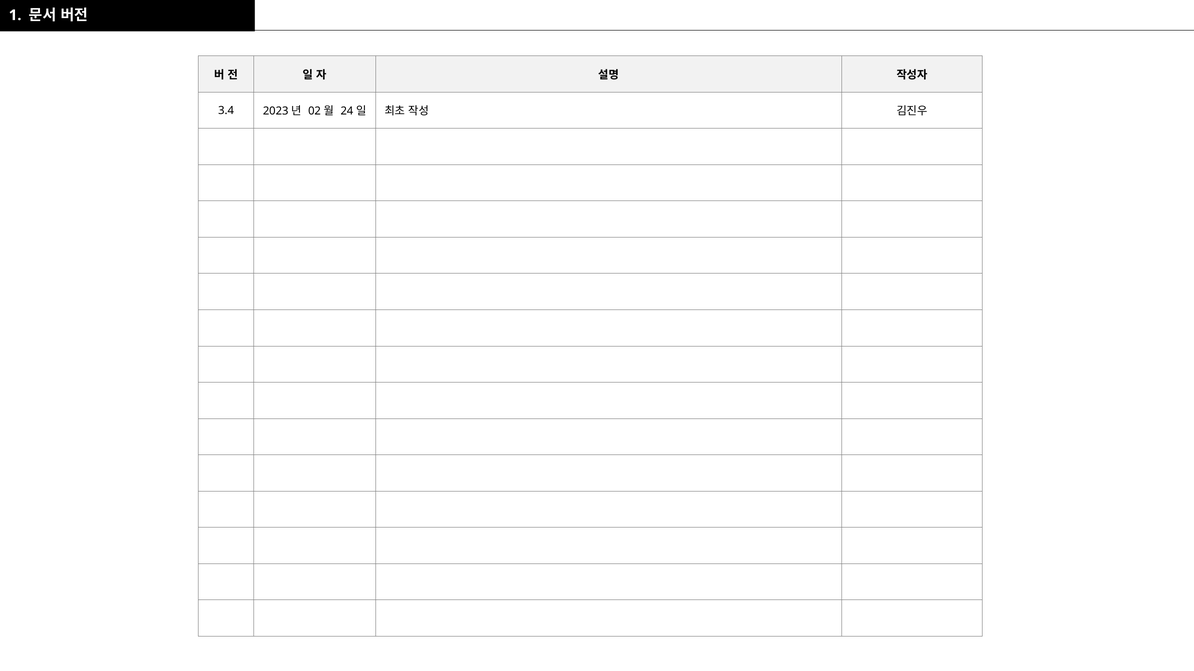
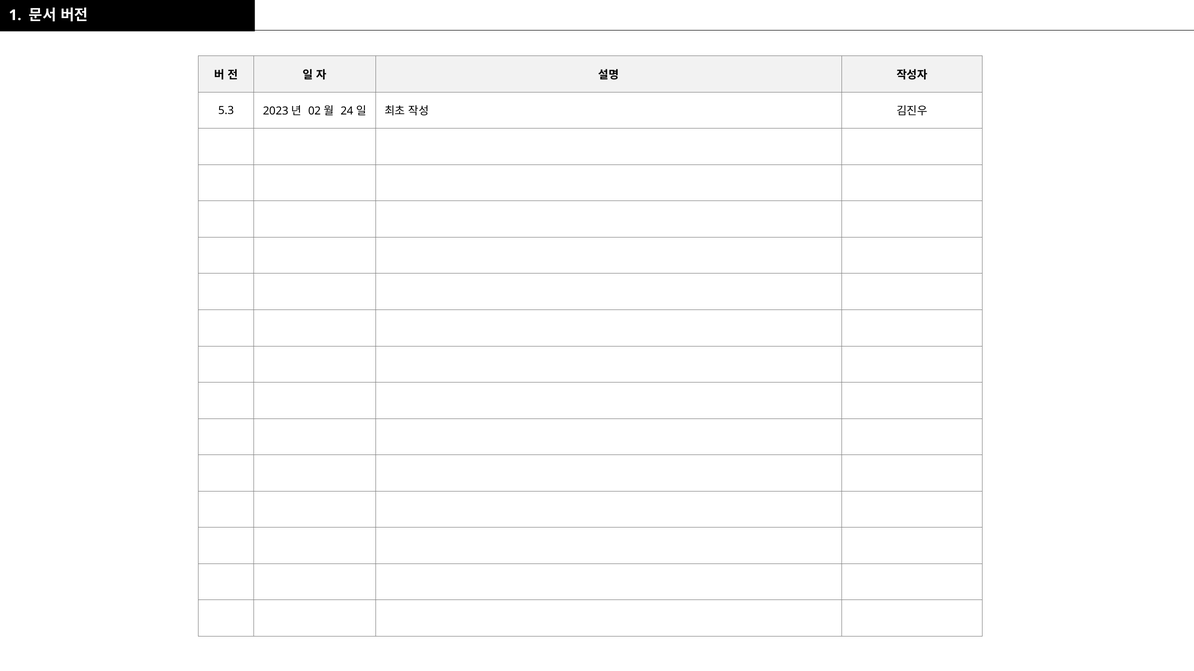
3.4: 3.4 -> 5.3
